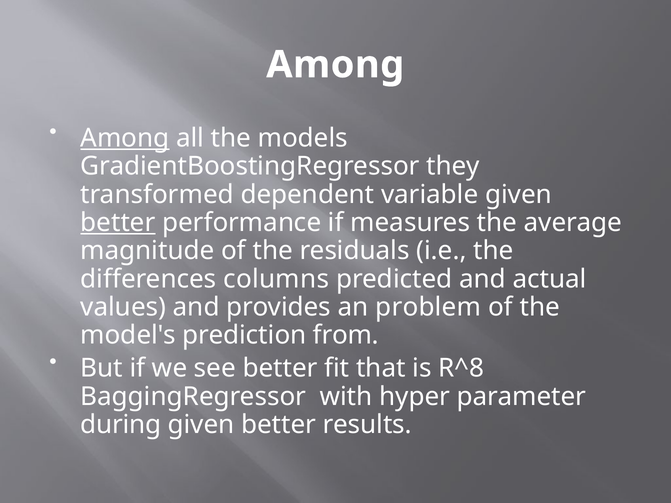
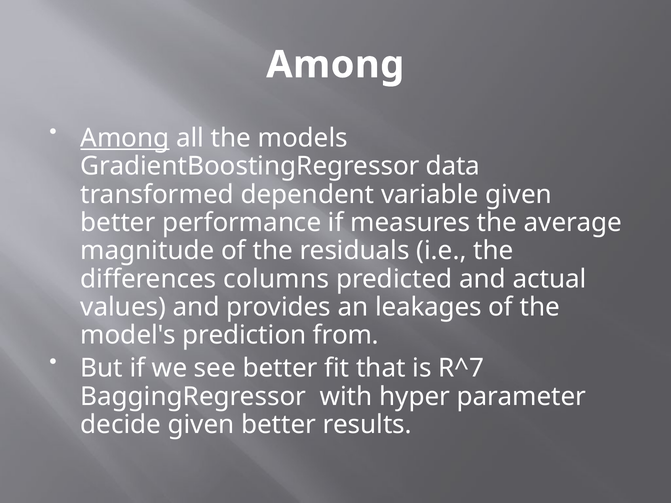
they: they -> data
better at (118, 223) underline: present -> none
problem: problem -> leakages
R^8: R^8 -> R^7
during: during -> decide
